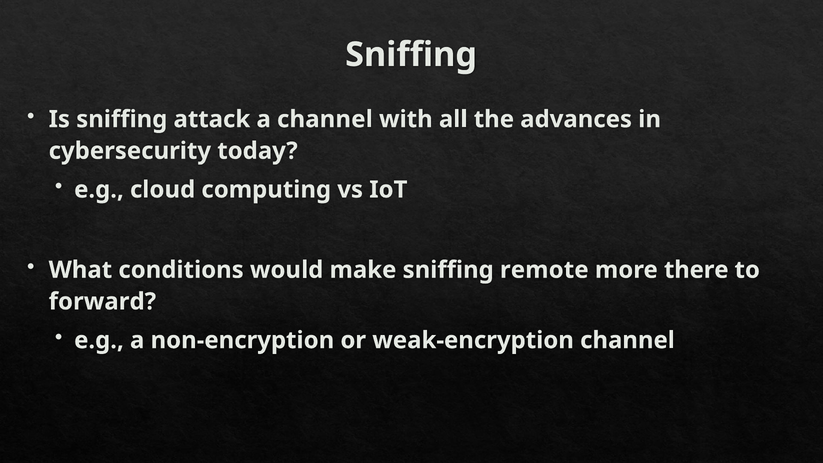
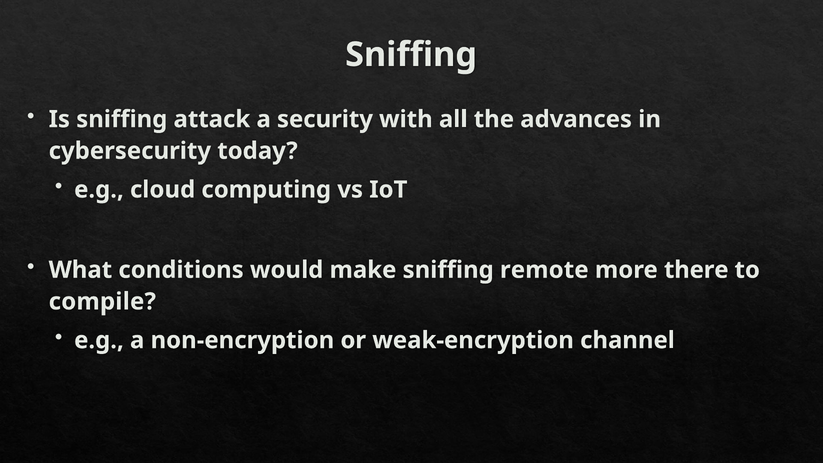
a channel: channel -> security
forward: forward -> compile
